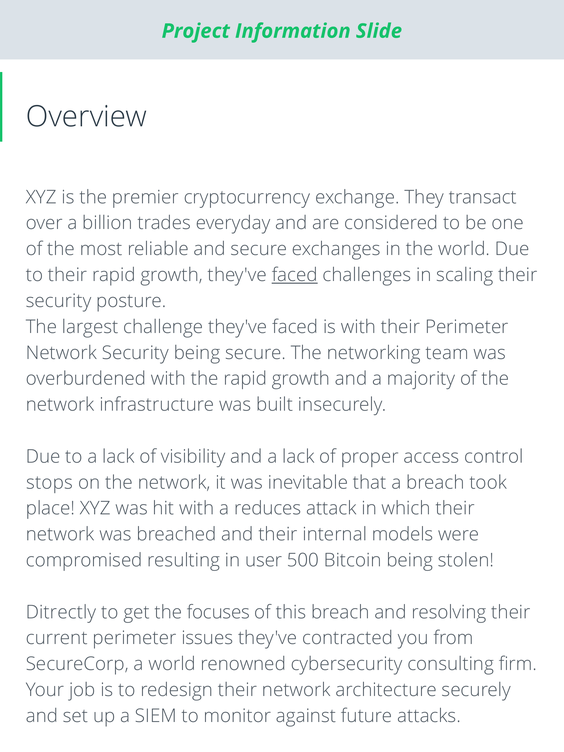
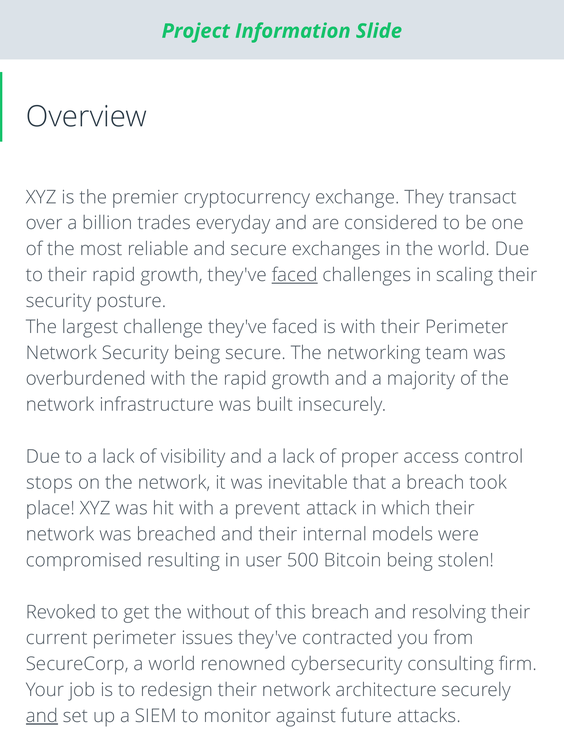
reduces: reduces -> prevent
Ditrectly: Ditrectly -> Revoked
focuses: focuses -> without
and at (42, 716) underline: none -> present
